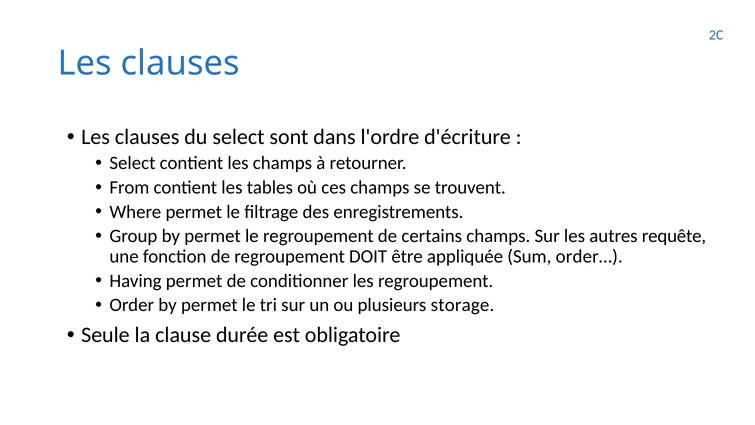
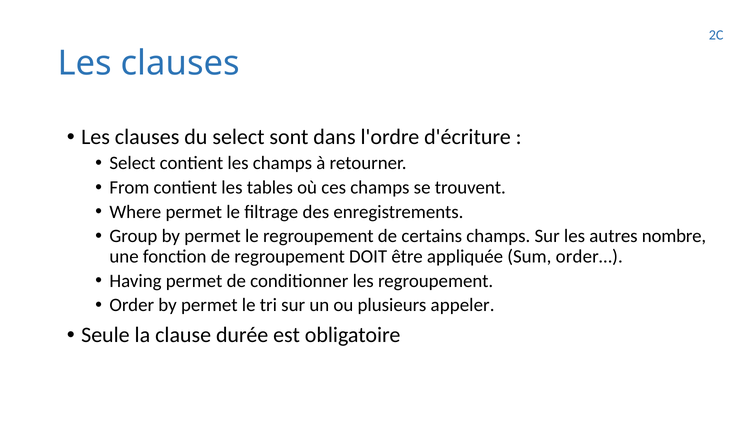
requête: requête -> nombre
storage: storage -> appeler
